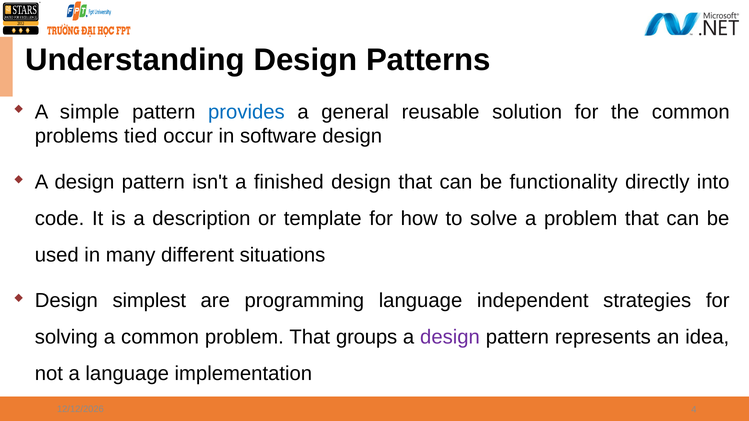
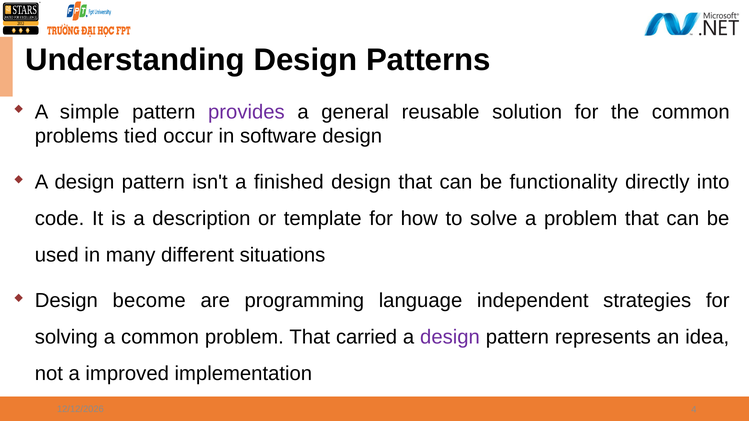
provides colour: blue -> purple
simplest: simplest -> become
groups: groups -> carried
a language: language -> improved
